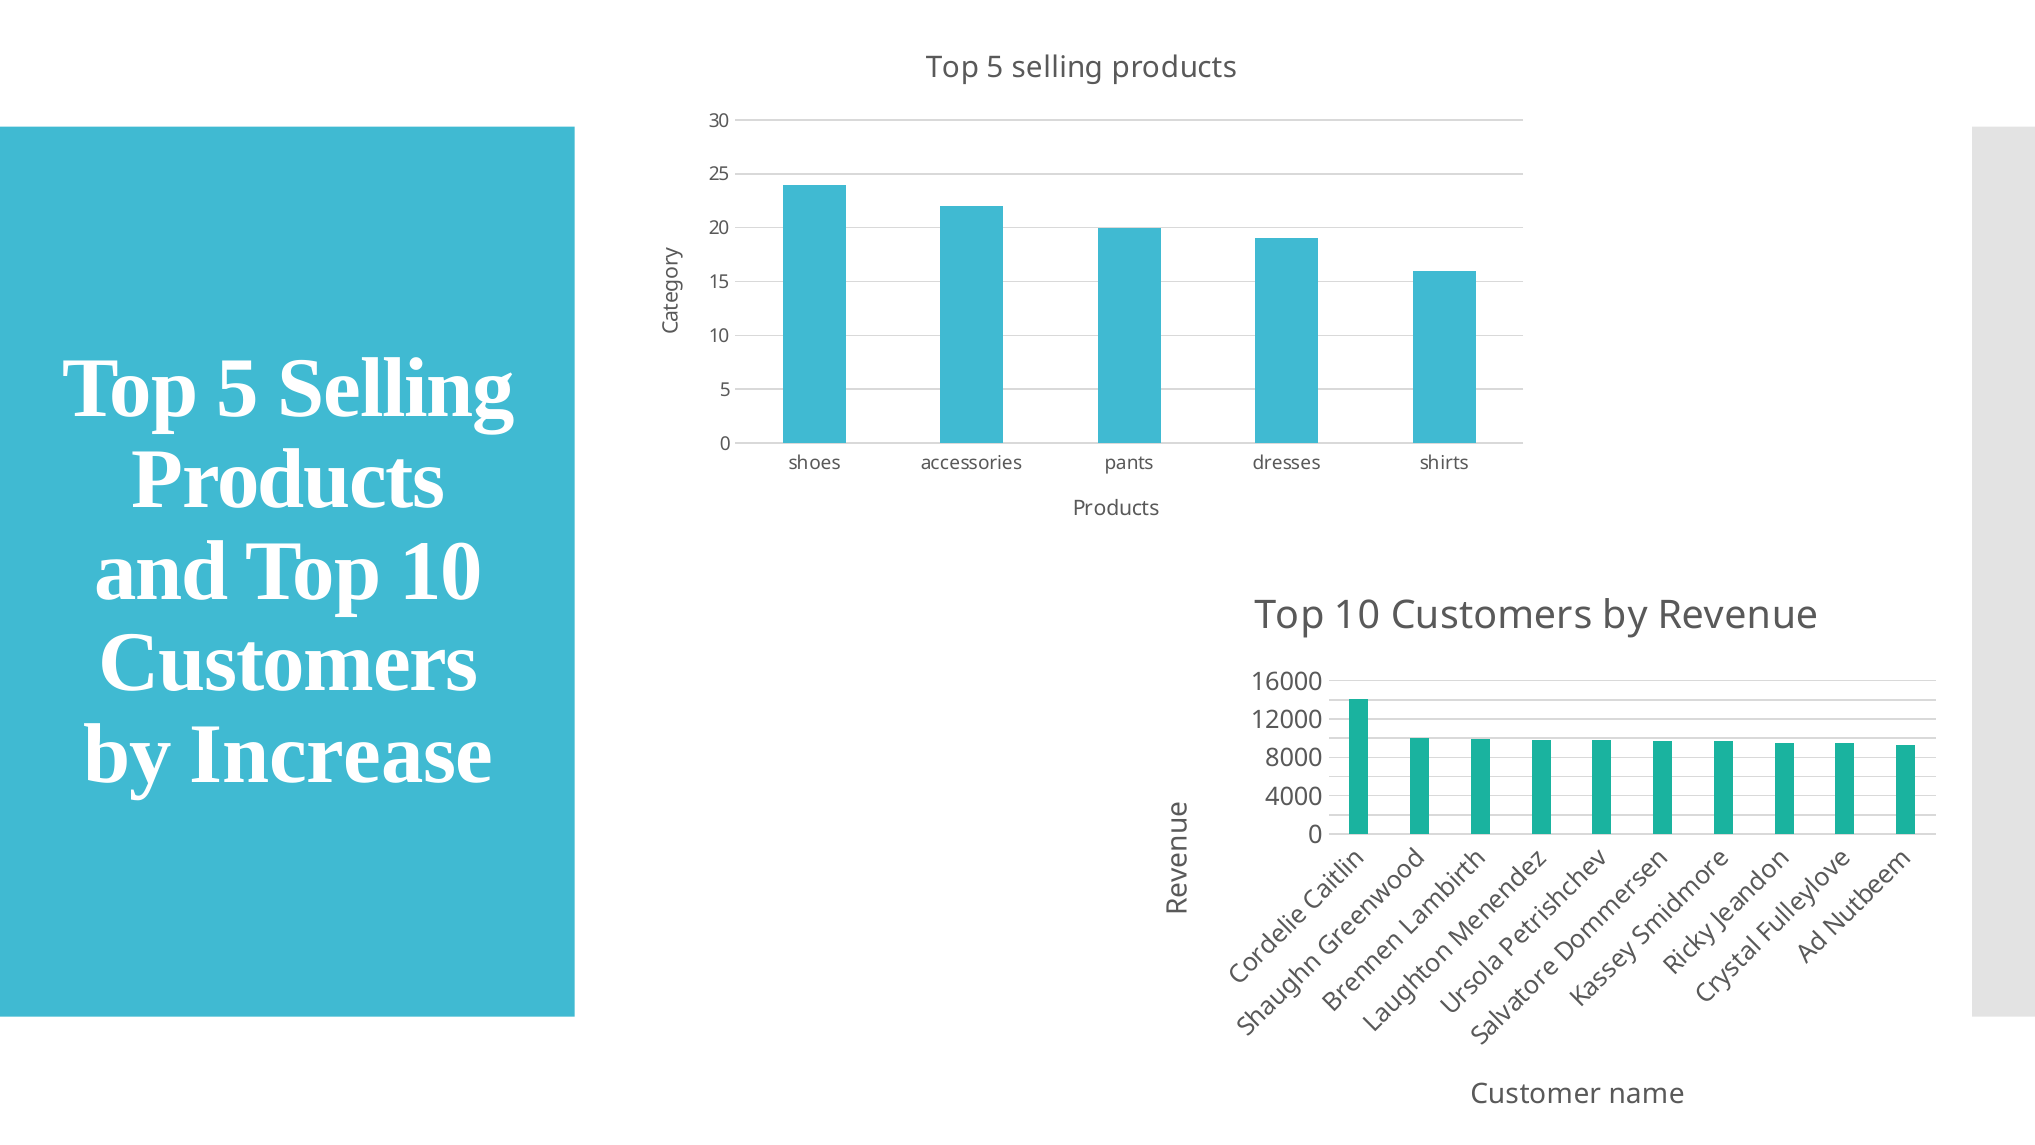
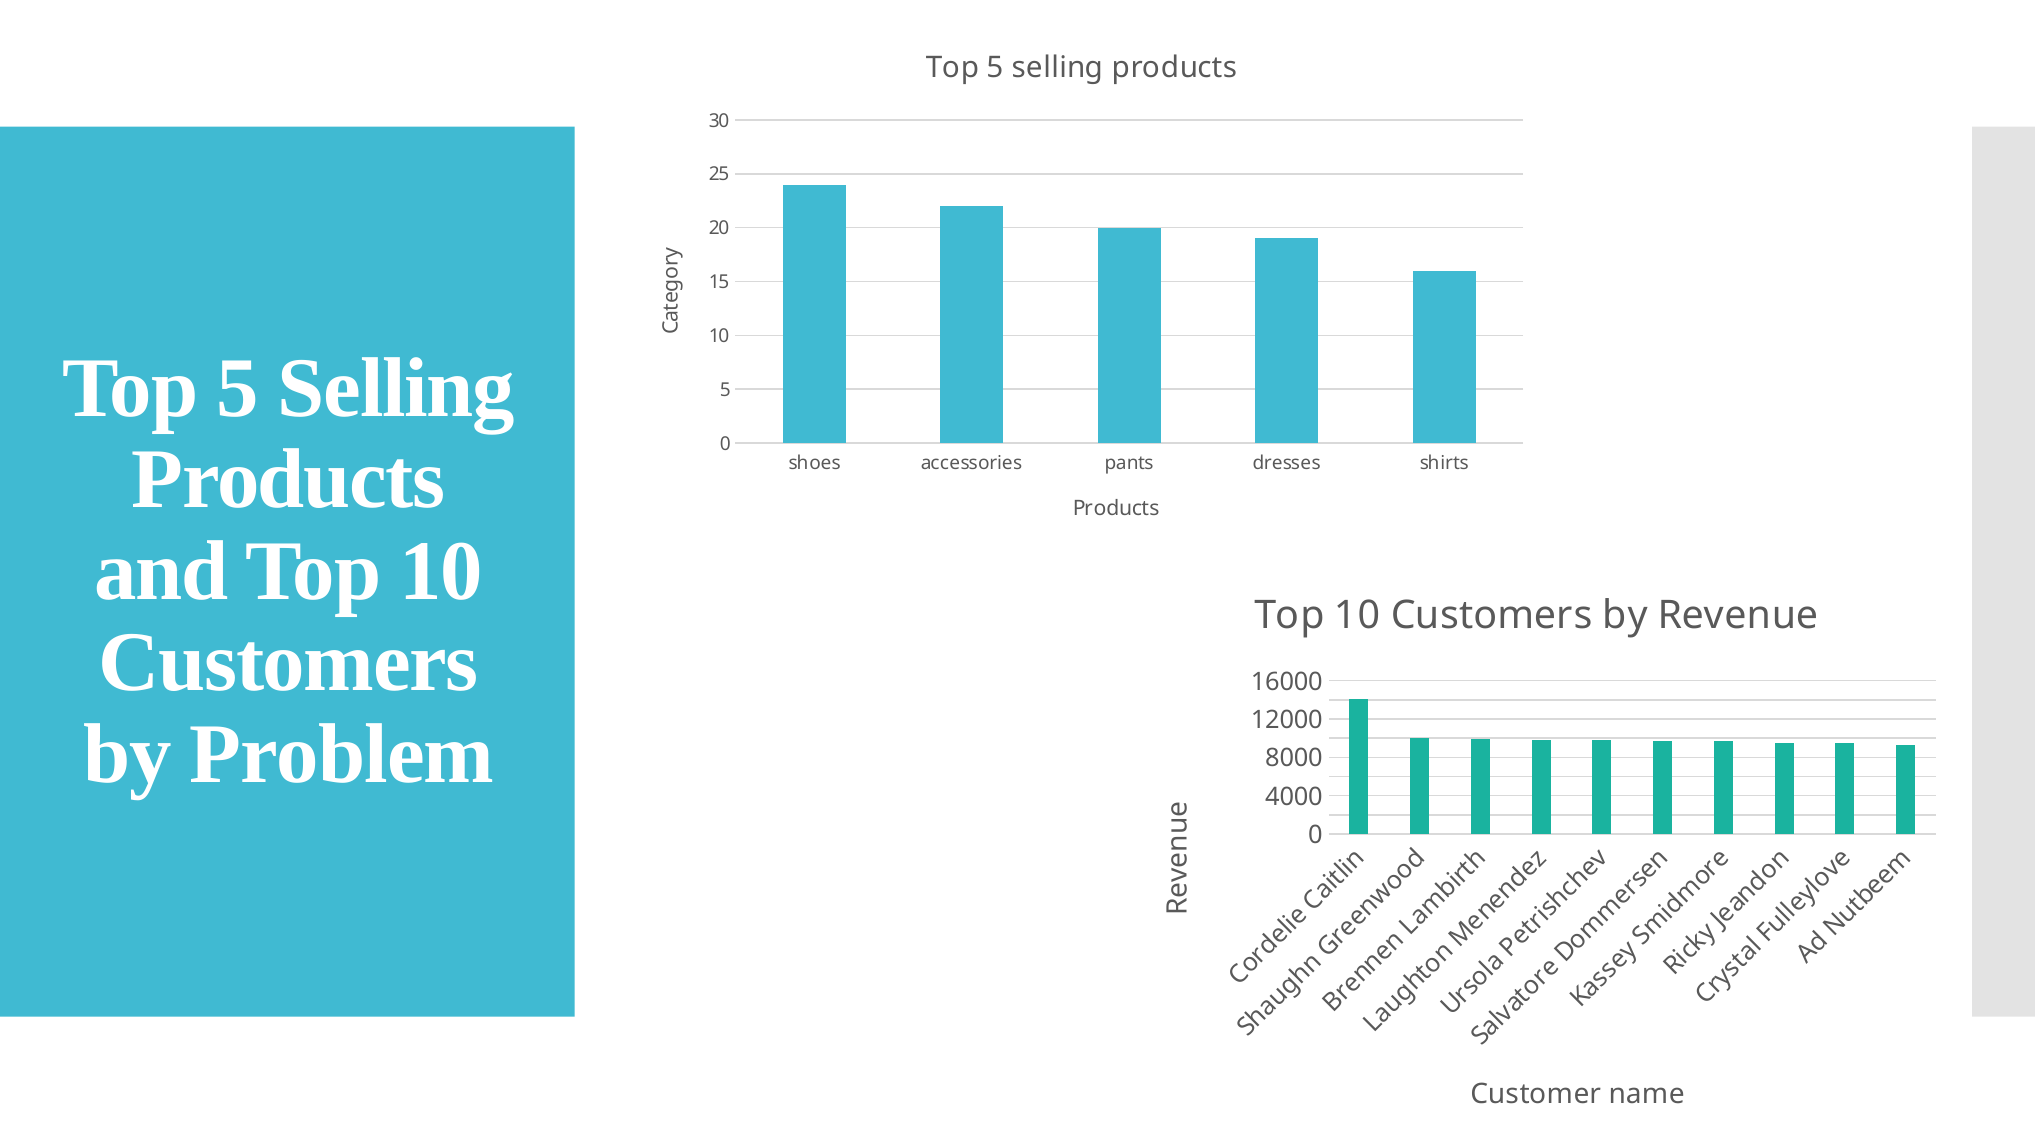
Increase: Increase -> Problem
